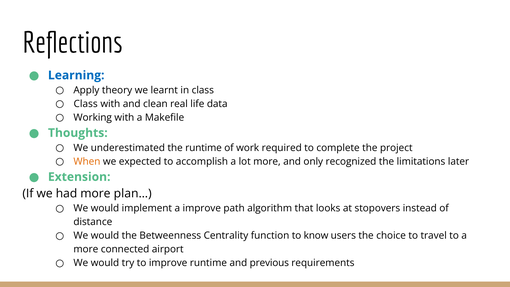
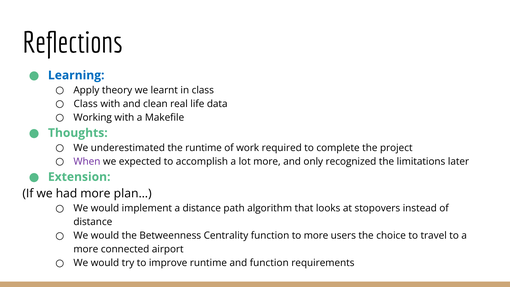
When colour: orange -> purple
a improve: improve -> distance
to know: know -> more
and previous: previous -> function
